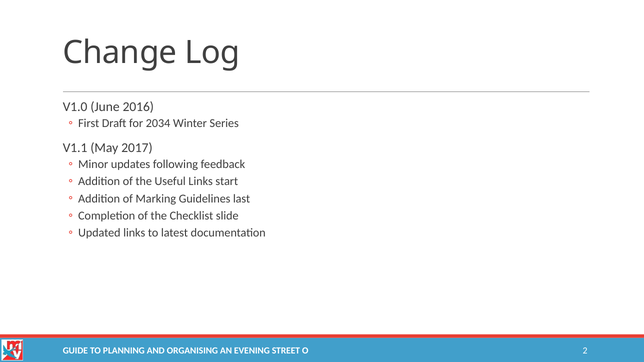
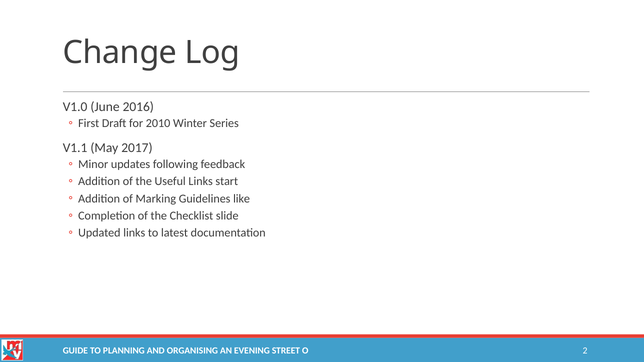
2034: 2034 -> 2010
last: last -> like
